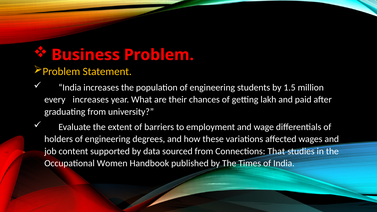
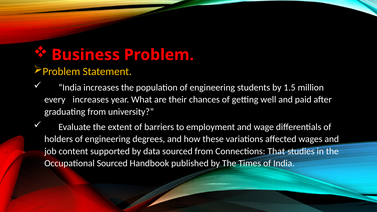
lakh: lakh -> well
Occupational Women: Women -> Sourced
